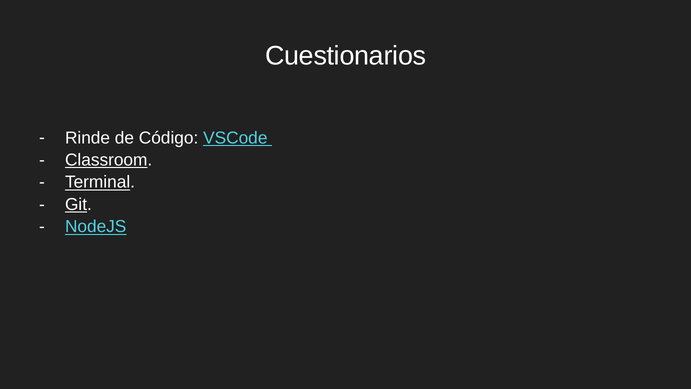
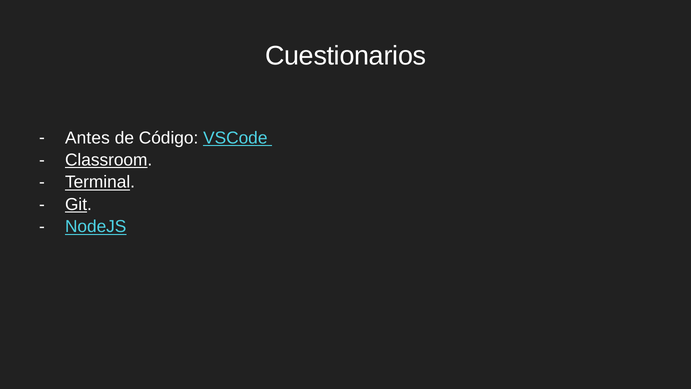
Rinde: Rinde -> Antes
